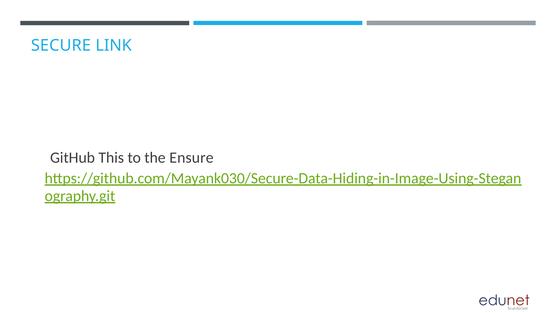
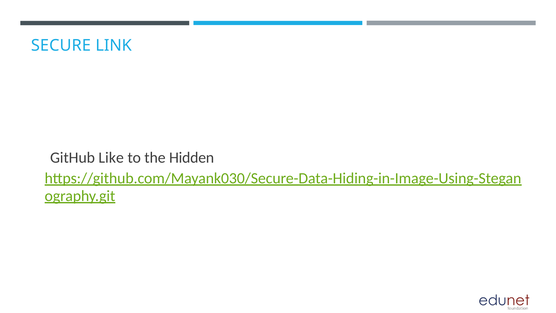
This: This -> Like
Ensure: Ensure -> Hidden
